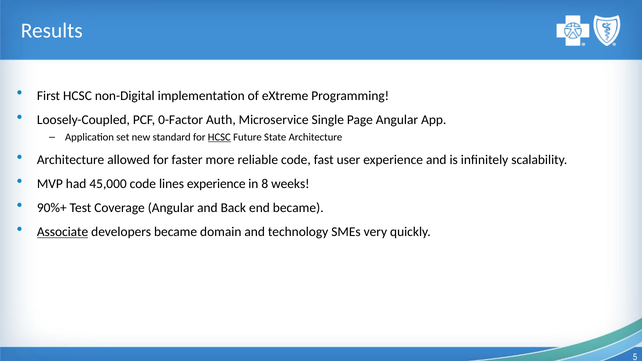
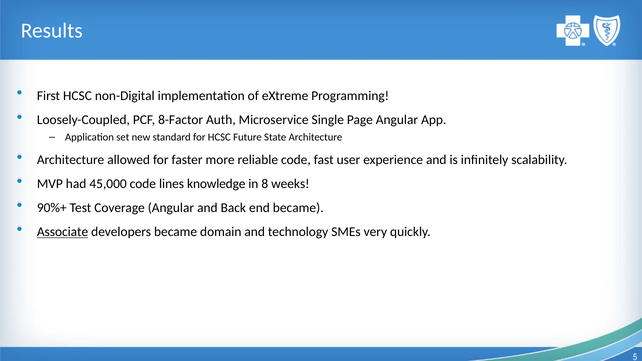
0-Factor: 0-Factor -> 8-Factor
HCSC at (219, 137) underline: present -> none
lines experience: experience -> knowledge
